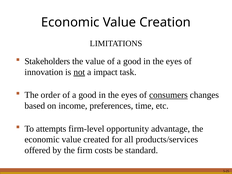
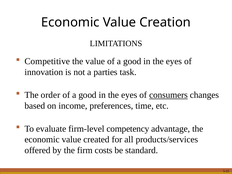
Stakeholders: Stakeholders -> Competitive
not underline: present -> none
impact: impact -> parties
attempts: attempts -> evaluate
opportunity: opportunity -> competency
